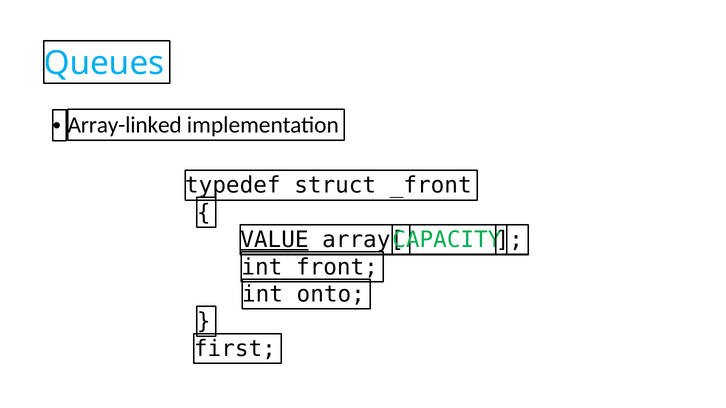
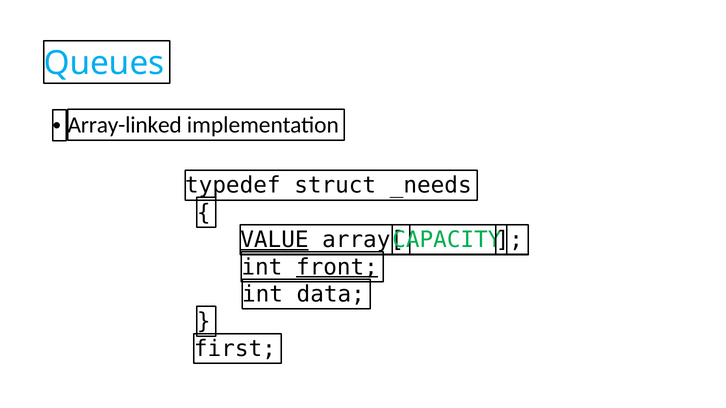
_front: _front -> _needs
front underline: none -> present
onto: onto -> data
